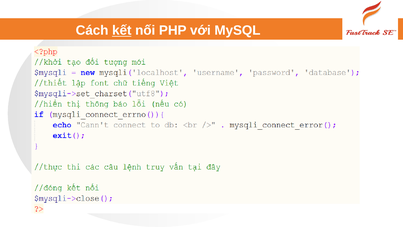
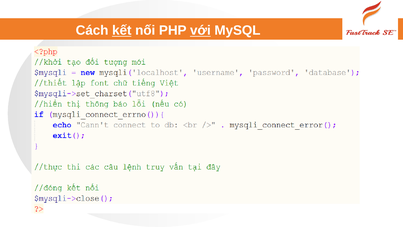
với underline: none -> present
